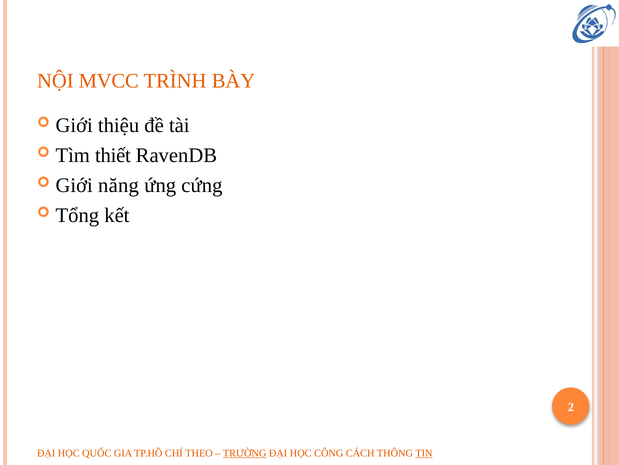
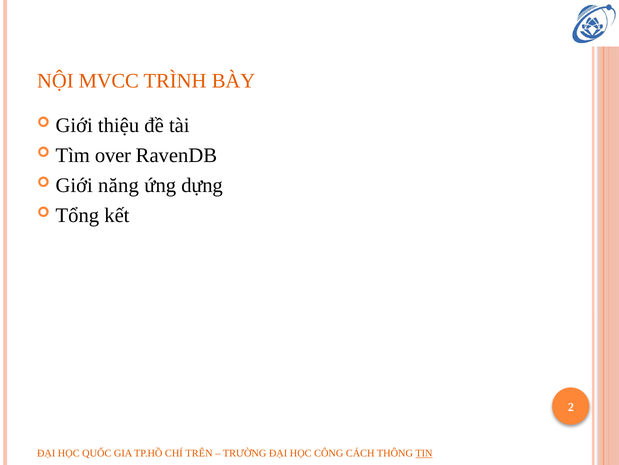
thiết: thiết -> over
cứng: cứng -> dựng
THEO: THEO -> TRÊN
TRƯỜNG underline: present -> none
